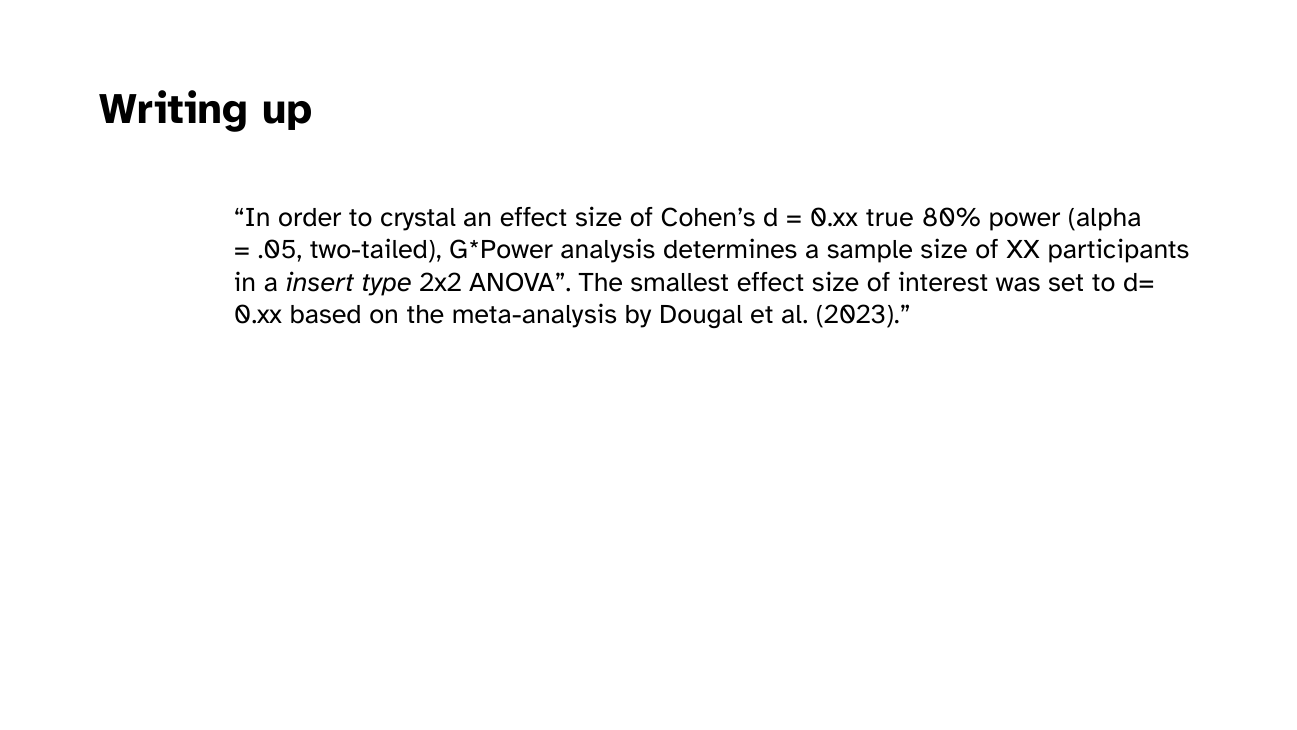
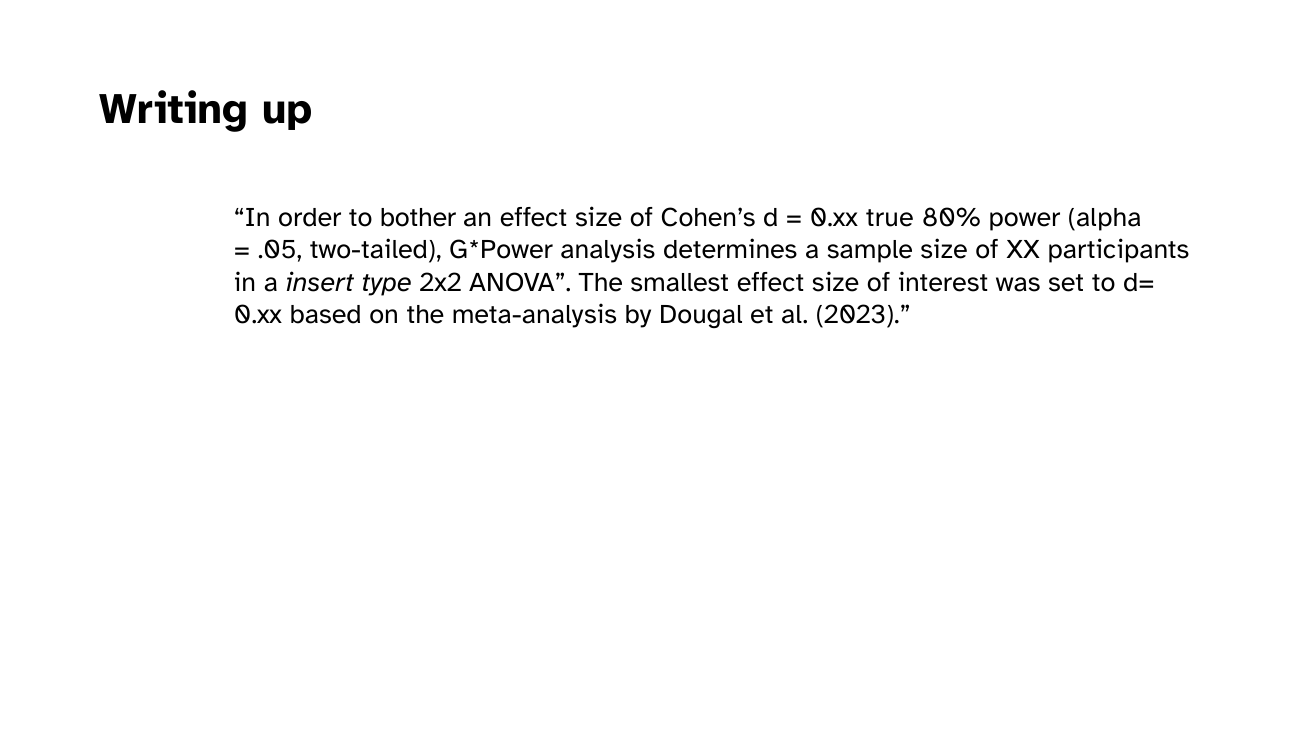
crystal: crystal -> bother
